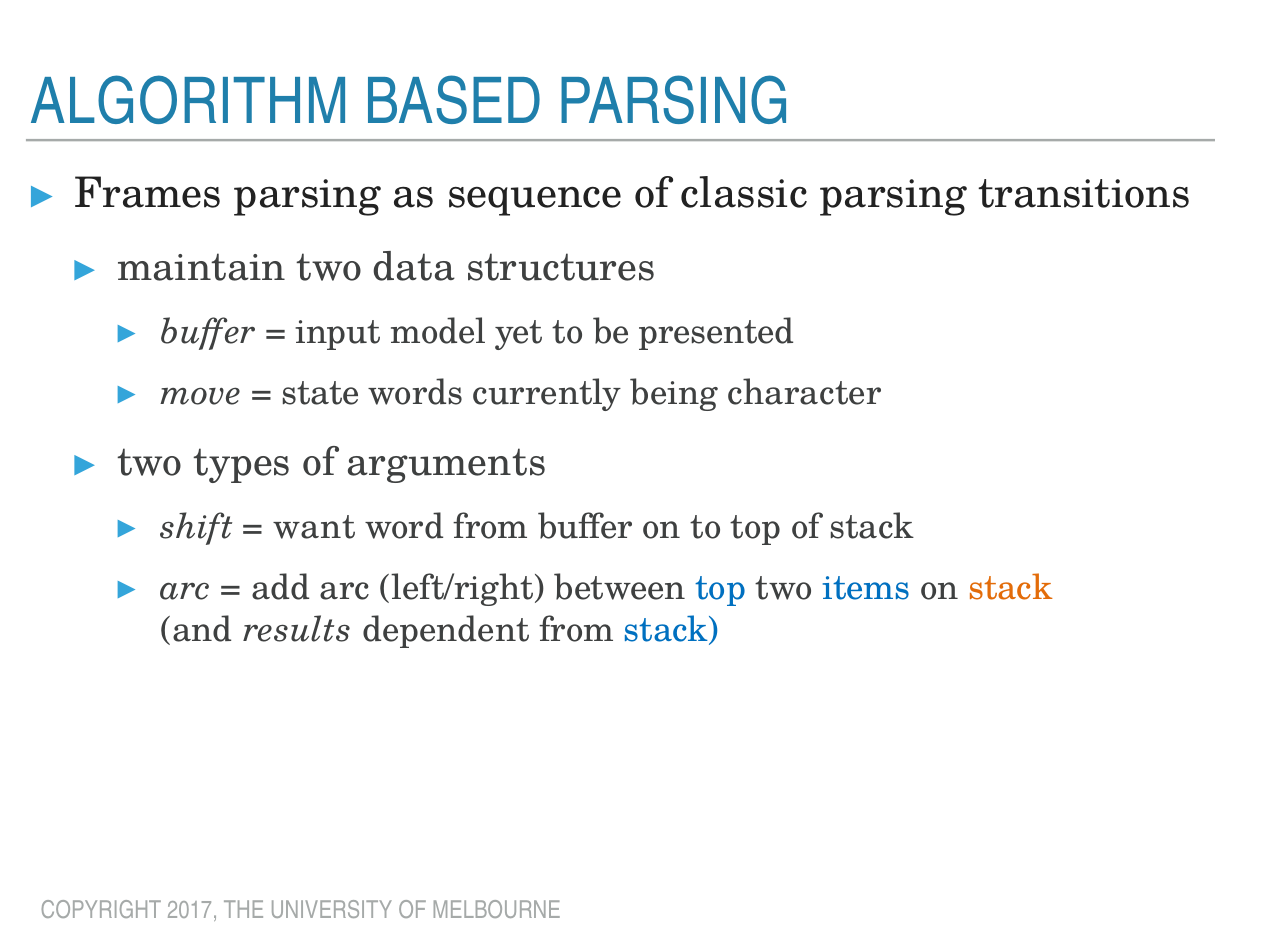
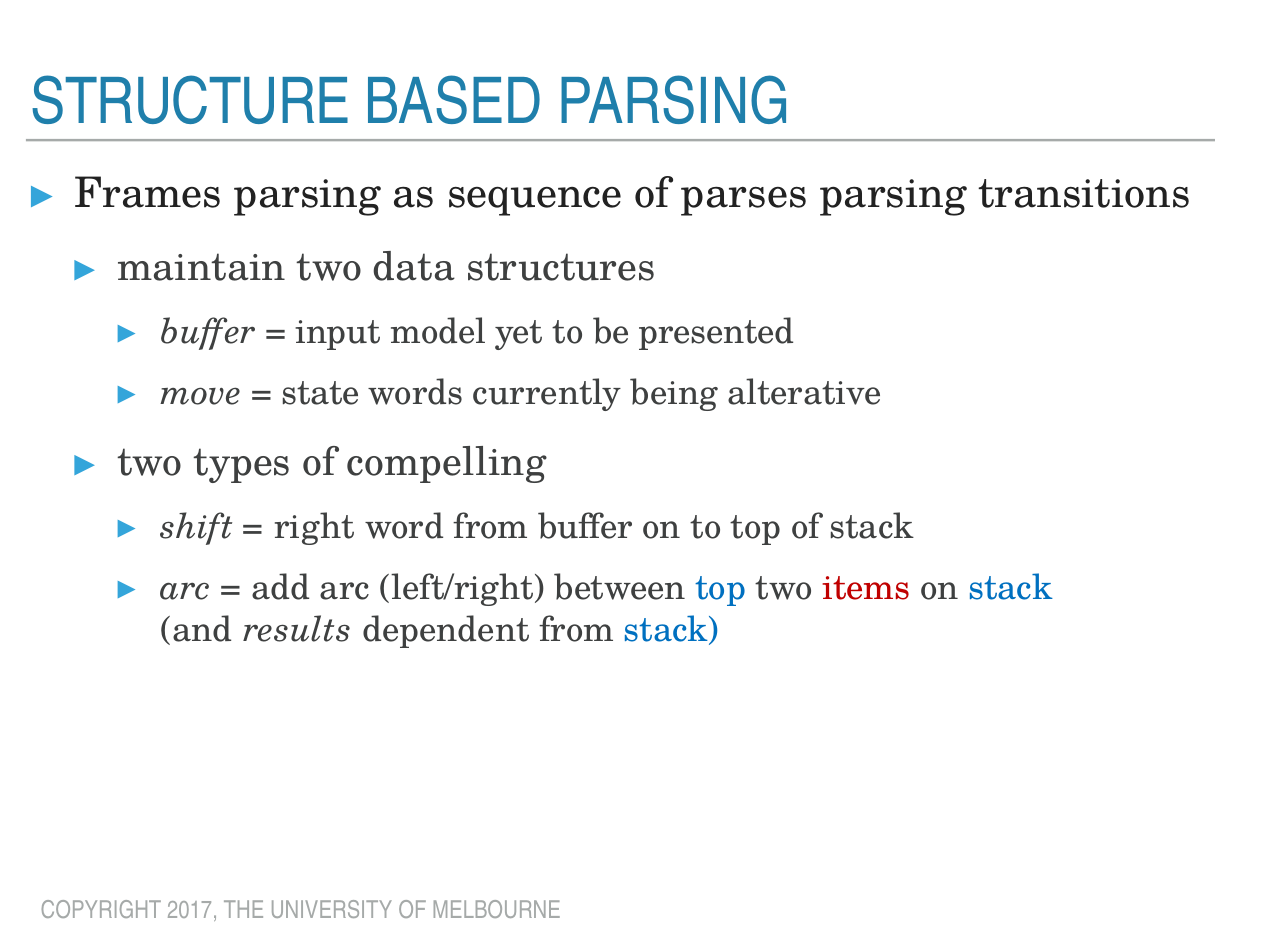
ALGORITHM: ALGORITHM -> STRUCTURE
classic: classic -> parses
character: character -> alterative
arguments: arguments -> compelling
want: want -> right
items colour: blue -> red
stack at (1011, 588) colour: orange -> blue
